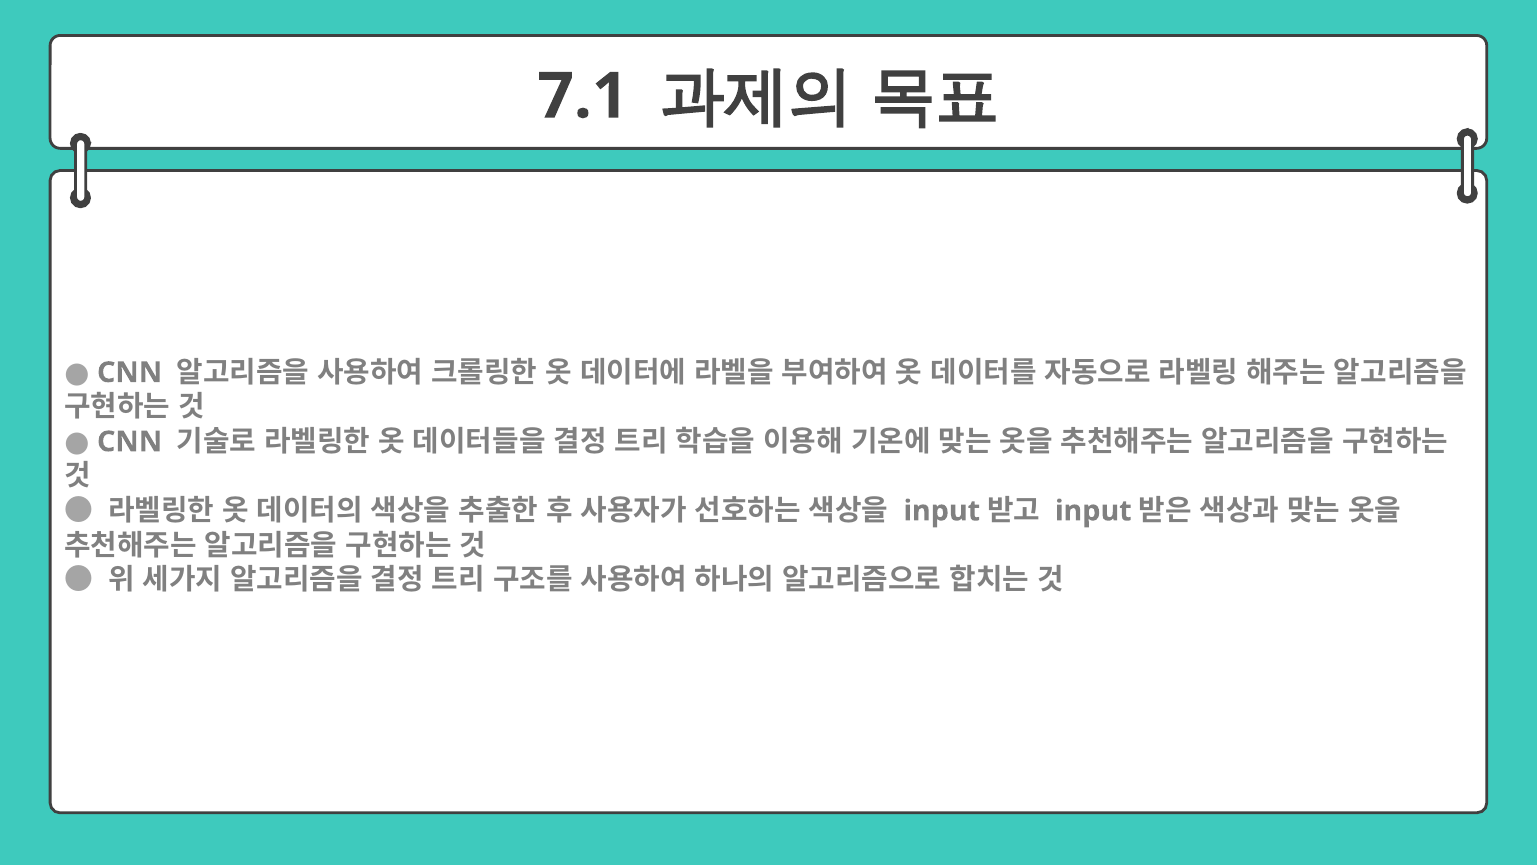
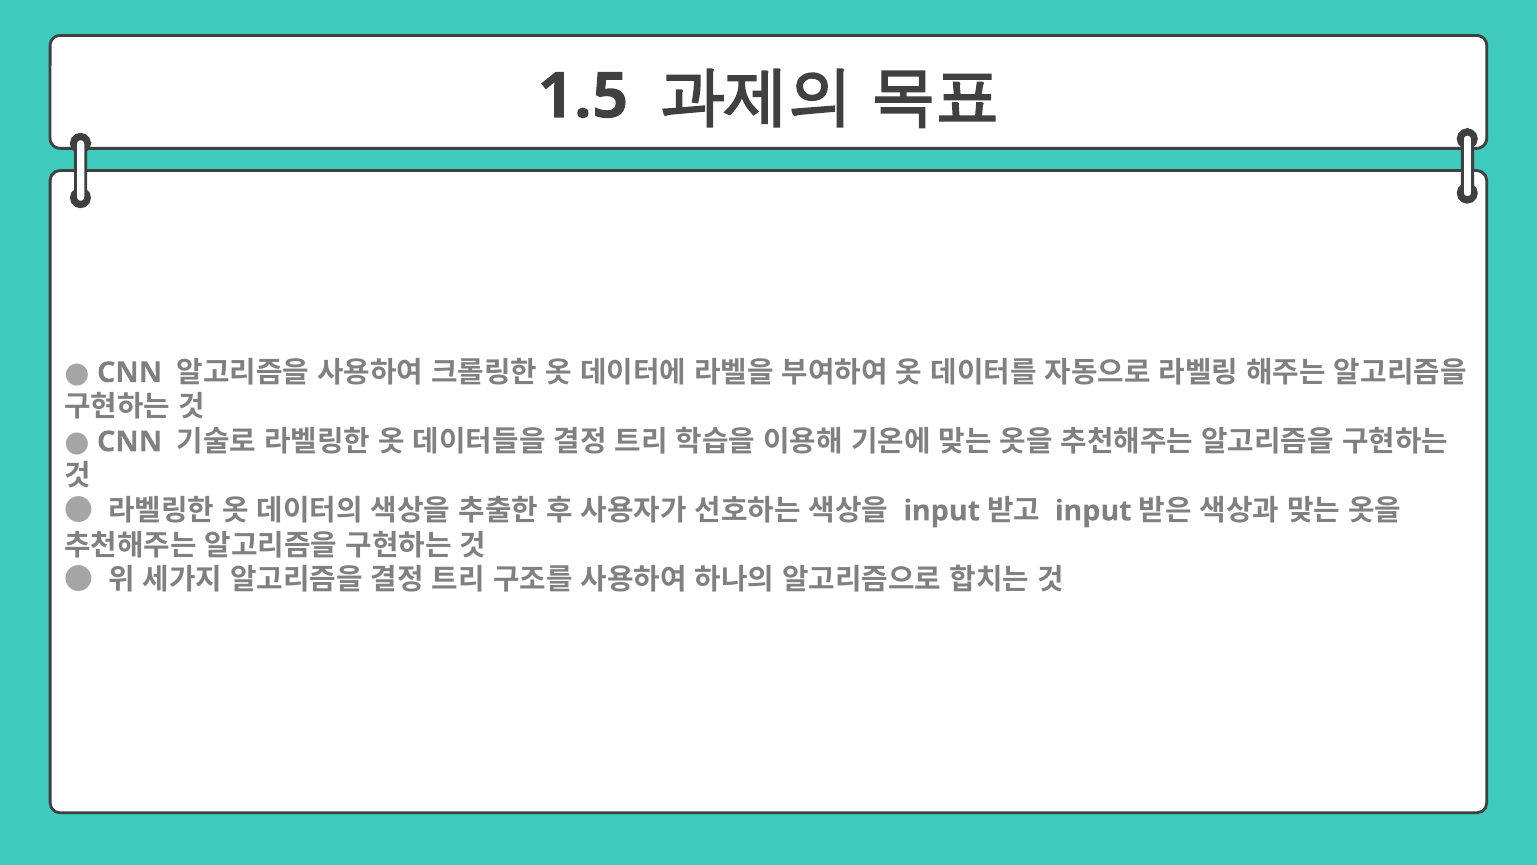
7.1: 7.1 -> 1.5
